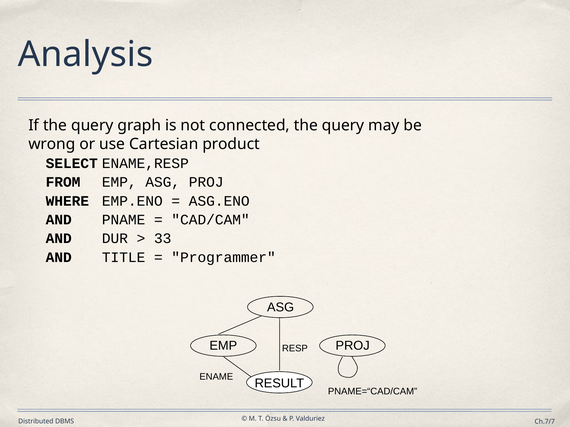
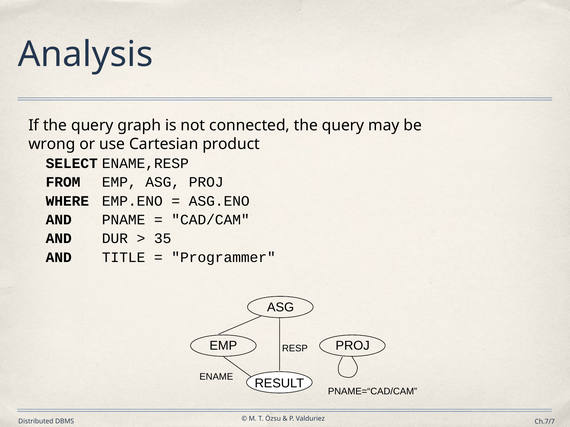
33: 33 -> 35
